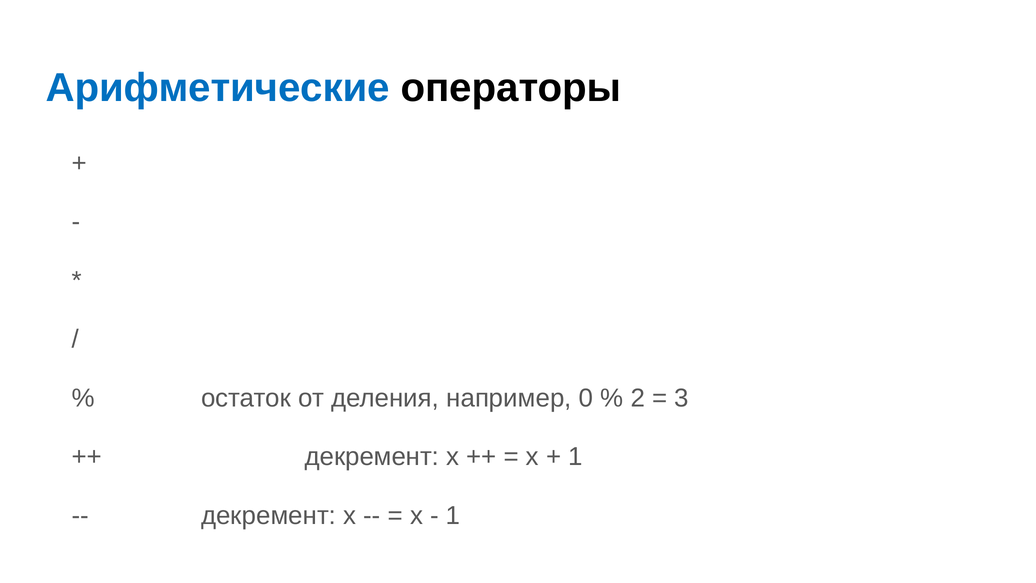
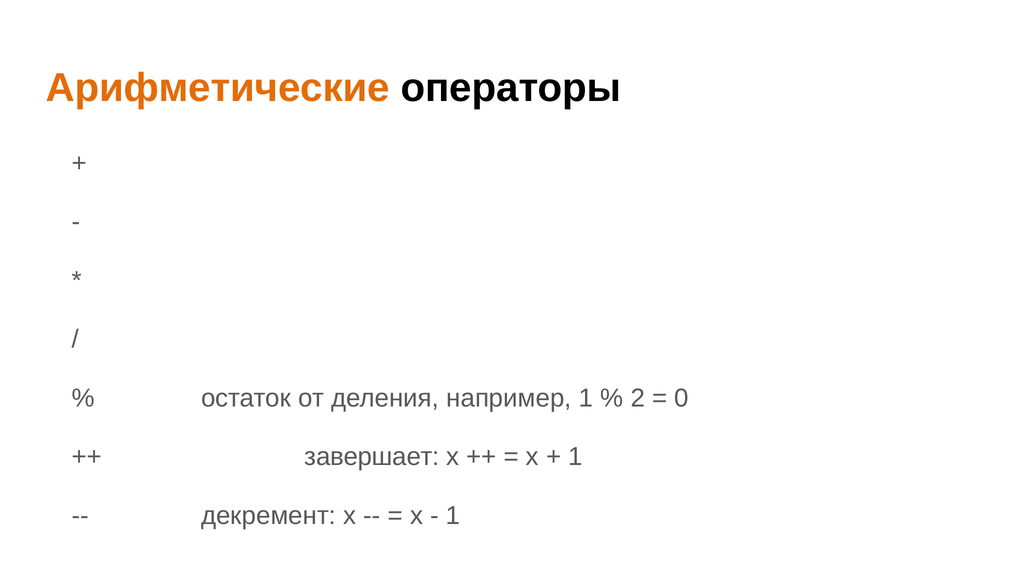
Арифметические colour: blue -> orange
например 0: 0 -> 1
3: 3 -> 0
декремент at (372, 457): декремент -> завершает
